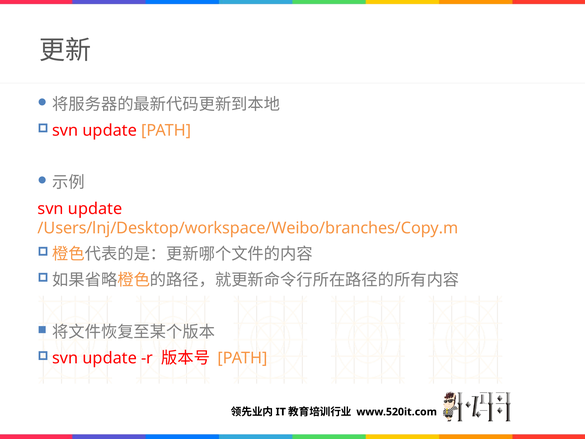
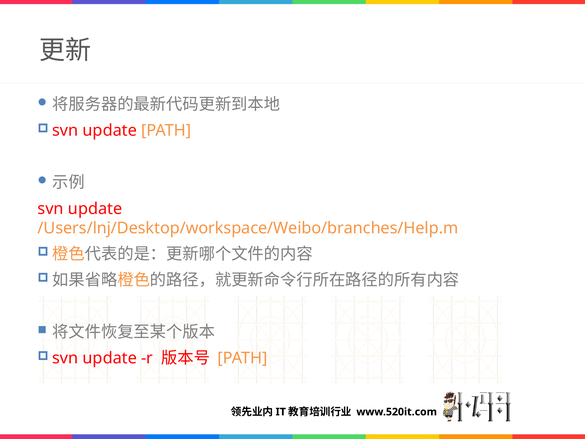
/Users/lnj/Desktop/workspace/Weibo/branches/Copy.m: /Users/lnj/Desktop/workspace/Weibo/branches/Copy.m -> /Users/lnj/Desktop/workspace/Weibo/branches/Help.m
